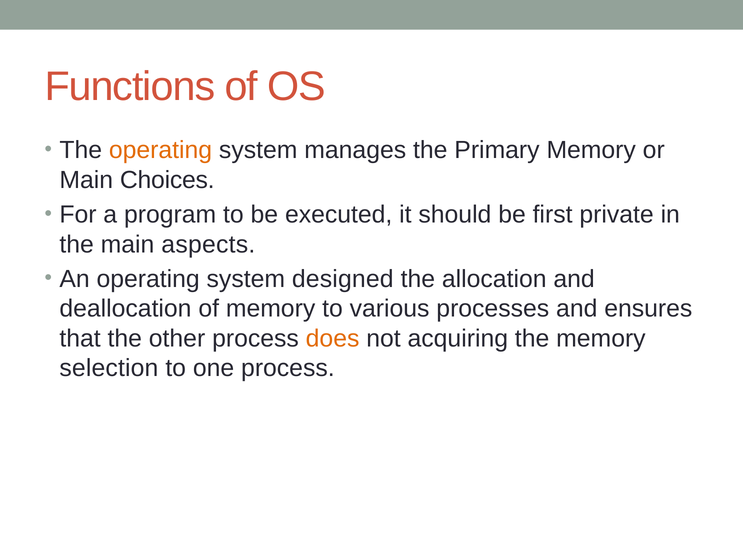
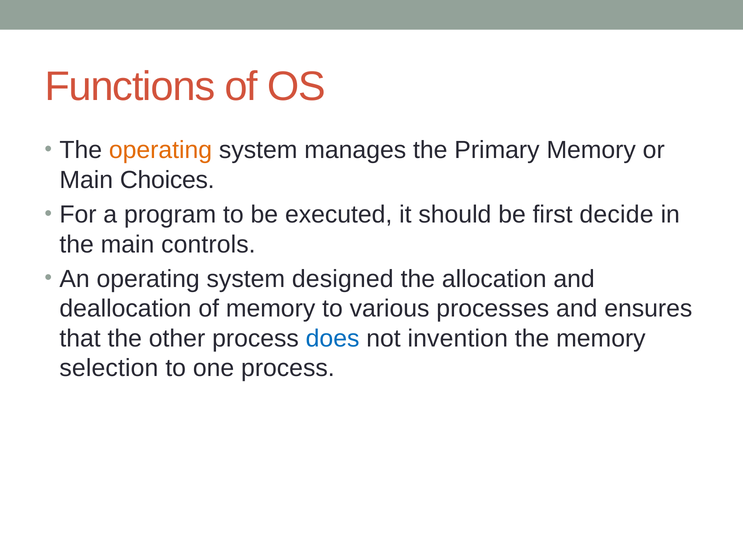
private: private -> decide
aspects: aspects -> controls
does colour: orange -> blue
acquiring: acquiring -> invention
